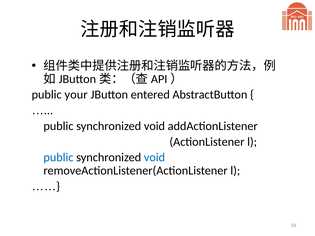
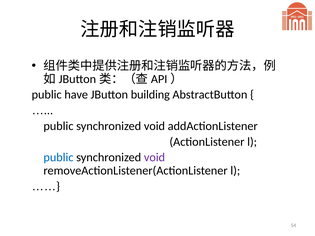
your: your -> have
entered: entered -> building
void at (154, 158) colour: blue -> purple
